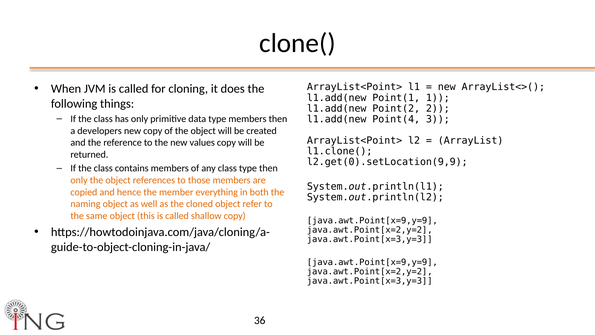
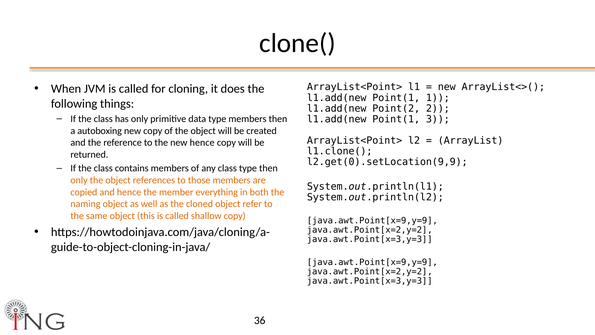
Point(4 at (396, 119): Point(4 -> Point(1
developers: developers -> autoboxing
new values: values -> hence
